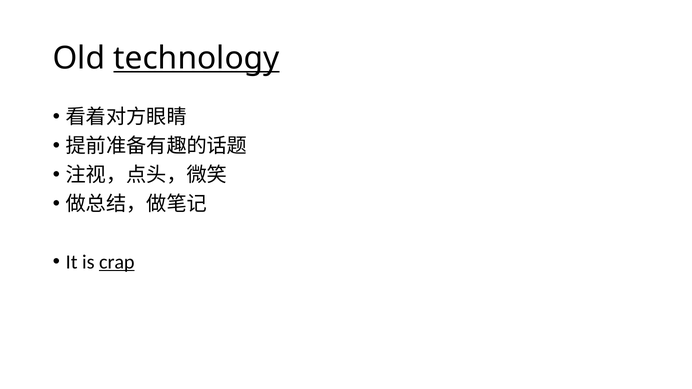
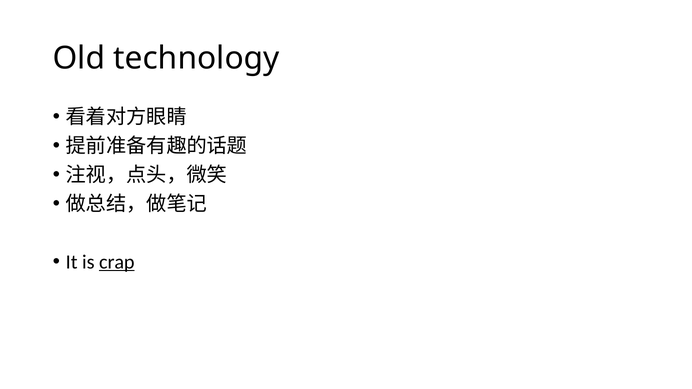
technology underline: present -> none
